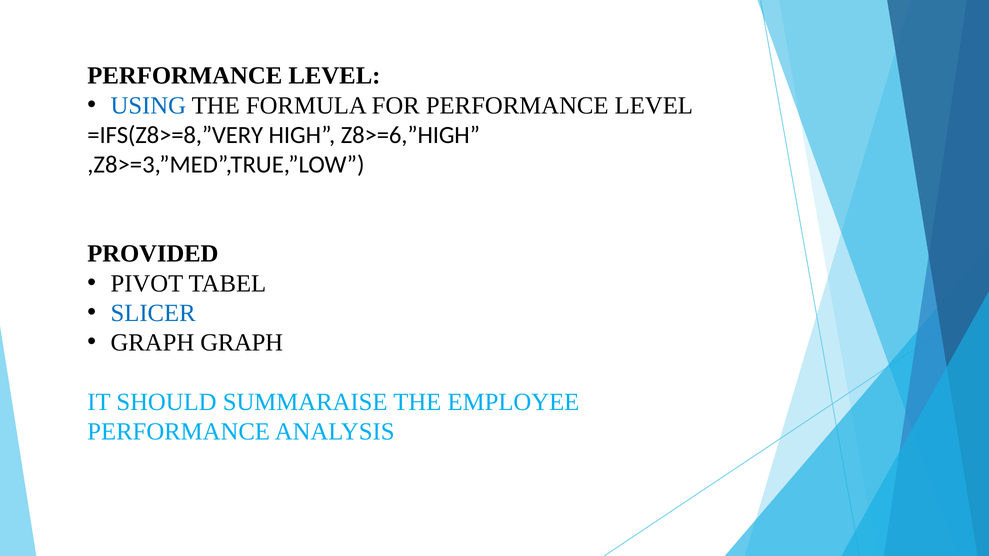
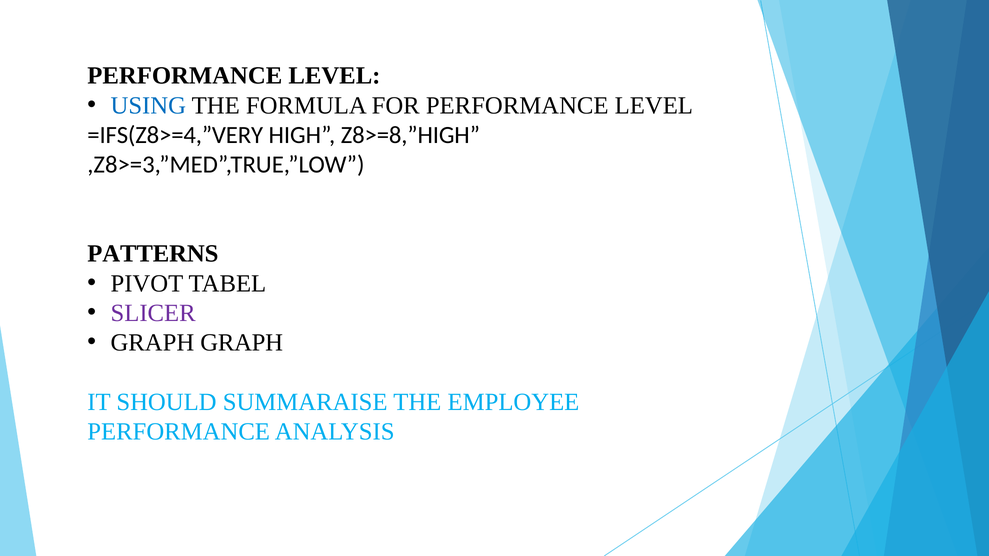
=IFS(Z8>=8,”VERY: =IFS(Z8>=8,”VERY -> =IFS(Z8>=4,”VERY
Z8>=6,”HIGH: Z8>=6,”HIGH -> Z8>=8,”HIGH
PROVIDED: PROVIDED -> PATTERNS
SLICER colour: blue -> purple
